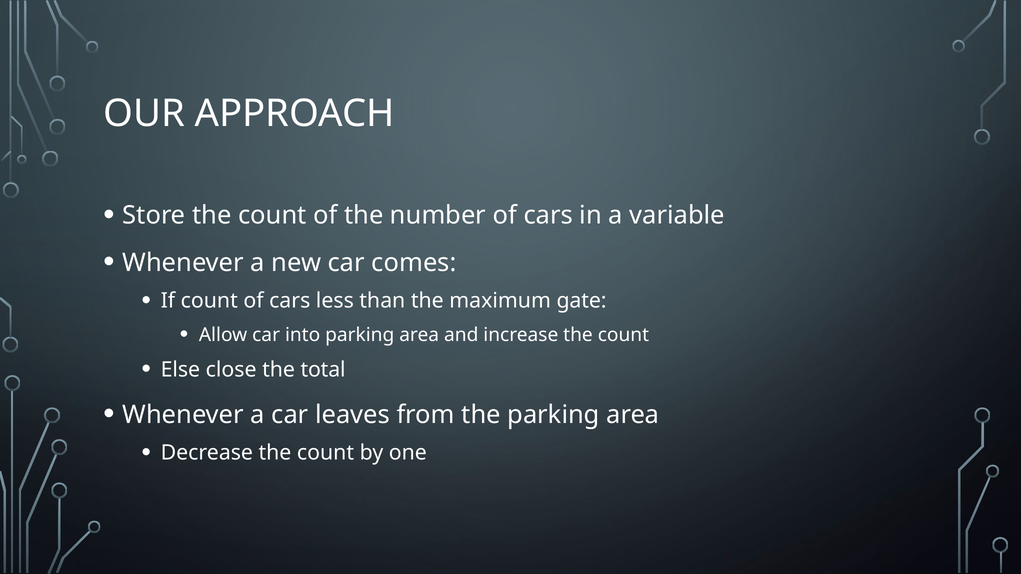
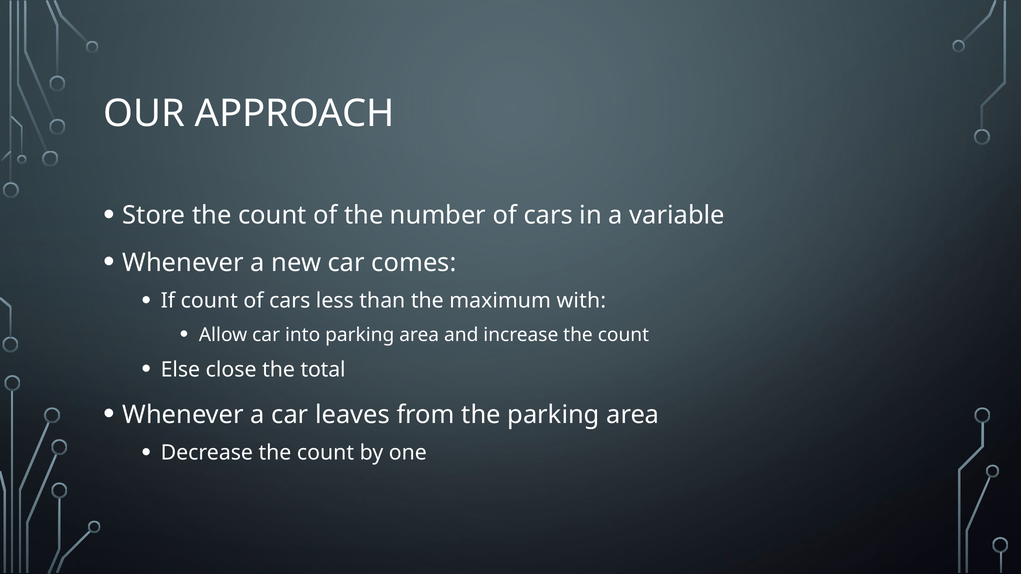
gate: gate -> with
